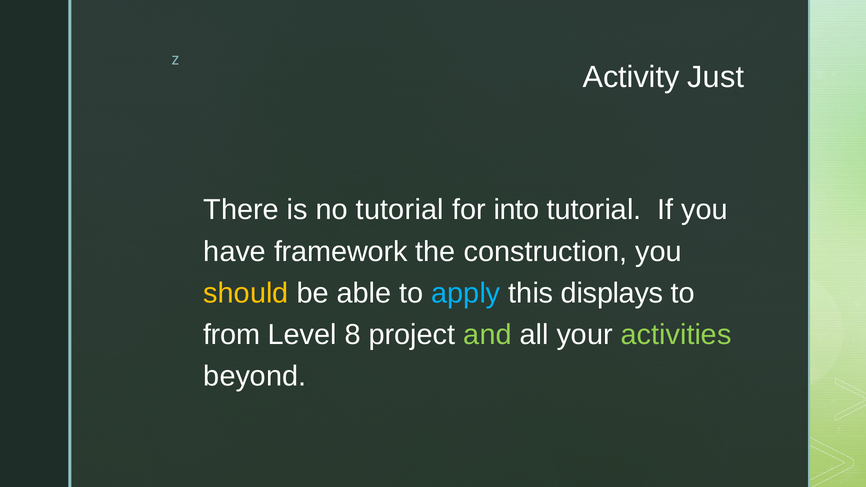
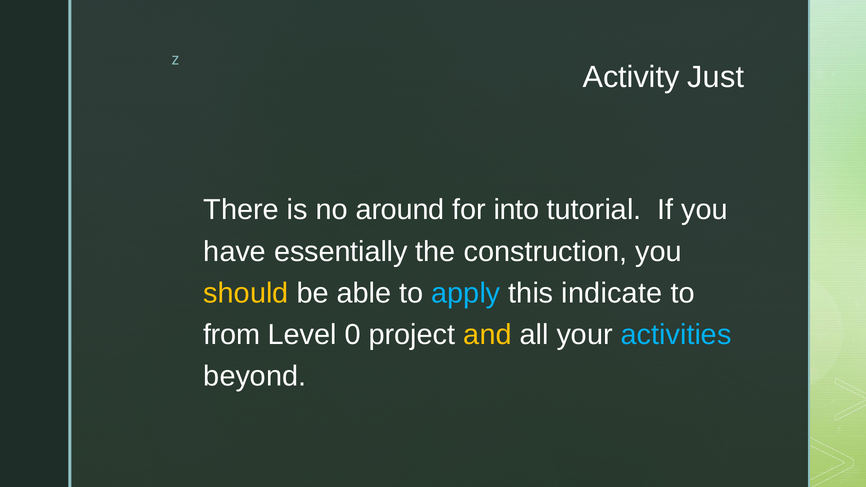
no tutorial: tutorial -> around
framework: framework -> essentially
displays: displays -> indicate
8: 8 -> 0
and colour: light green -> yellow
activities colour: light green -> light blue
